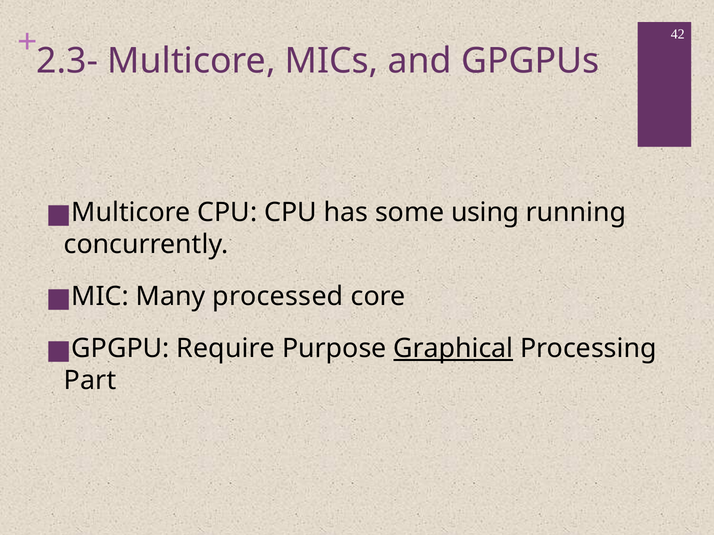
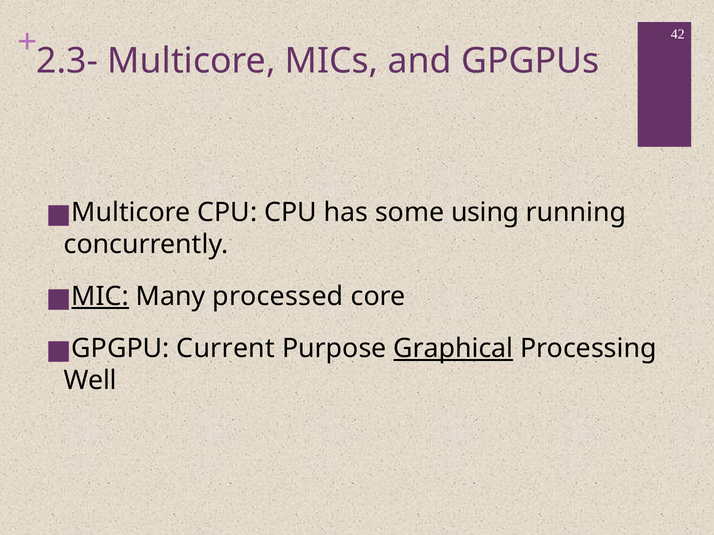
MIC underline: none -> present
Require: Require -> Current
Part: Part -> Well
